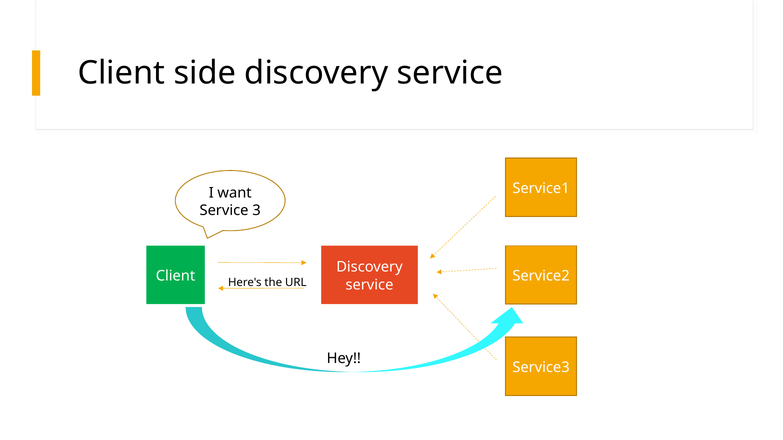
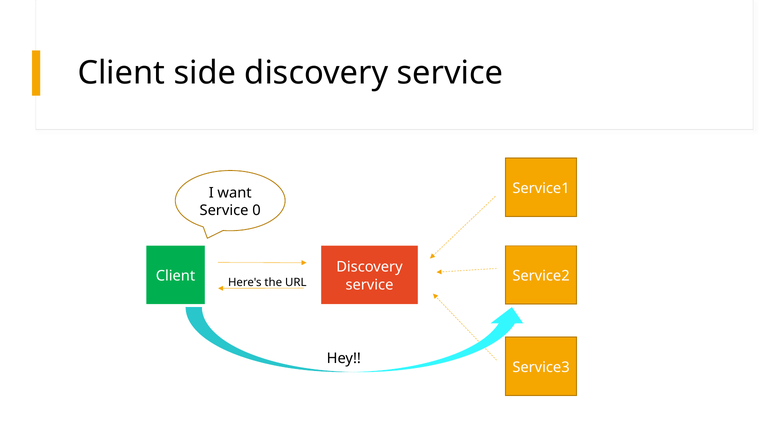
3: 3 -> 0
